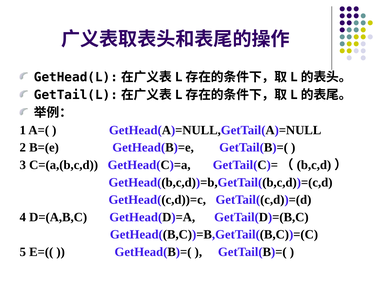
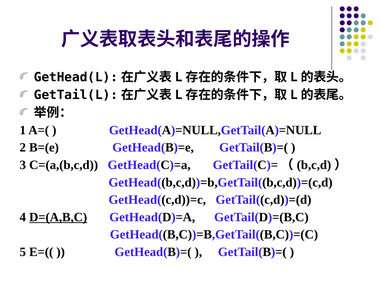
D=(A,B,C underline: none -> present
